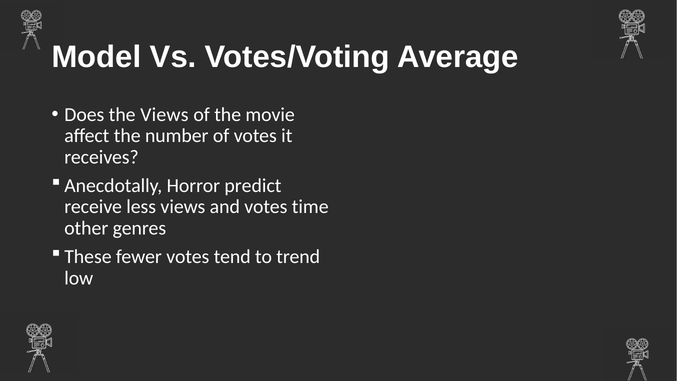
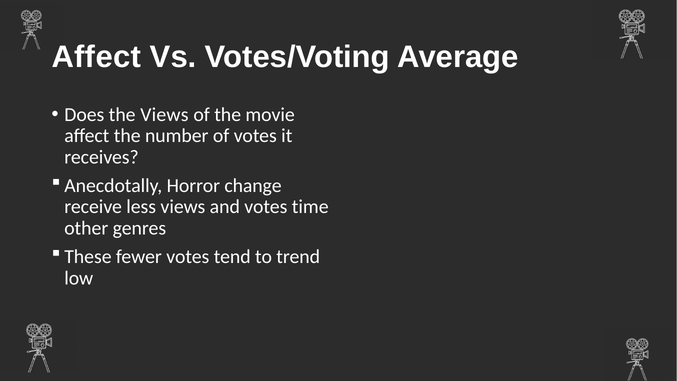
Model at (96, 57): Model -> Affect
predict: predict -> change
